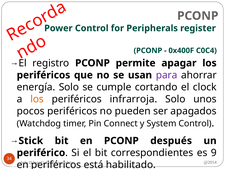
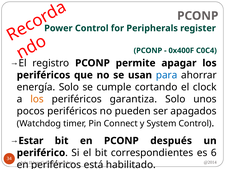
para colour: purple -> blue
infrarroja: infrarroja -> garantiza
Stick: Stick -> Estar
9: 9 -> 6
